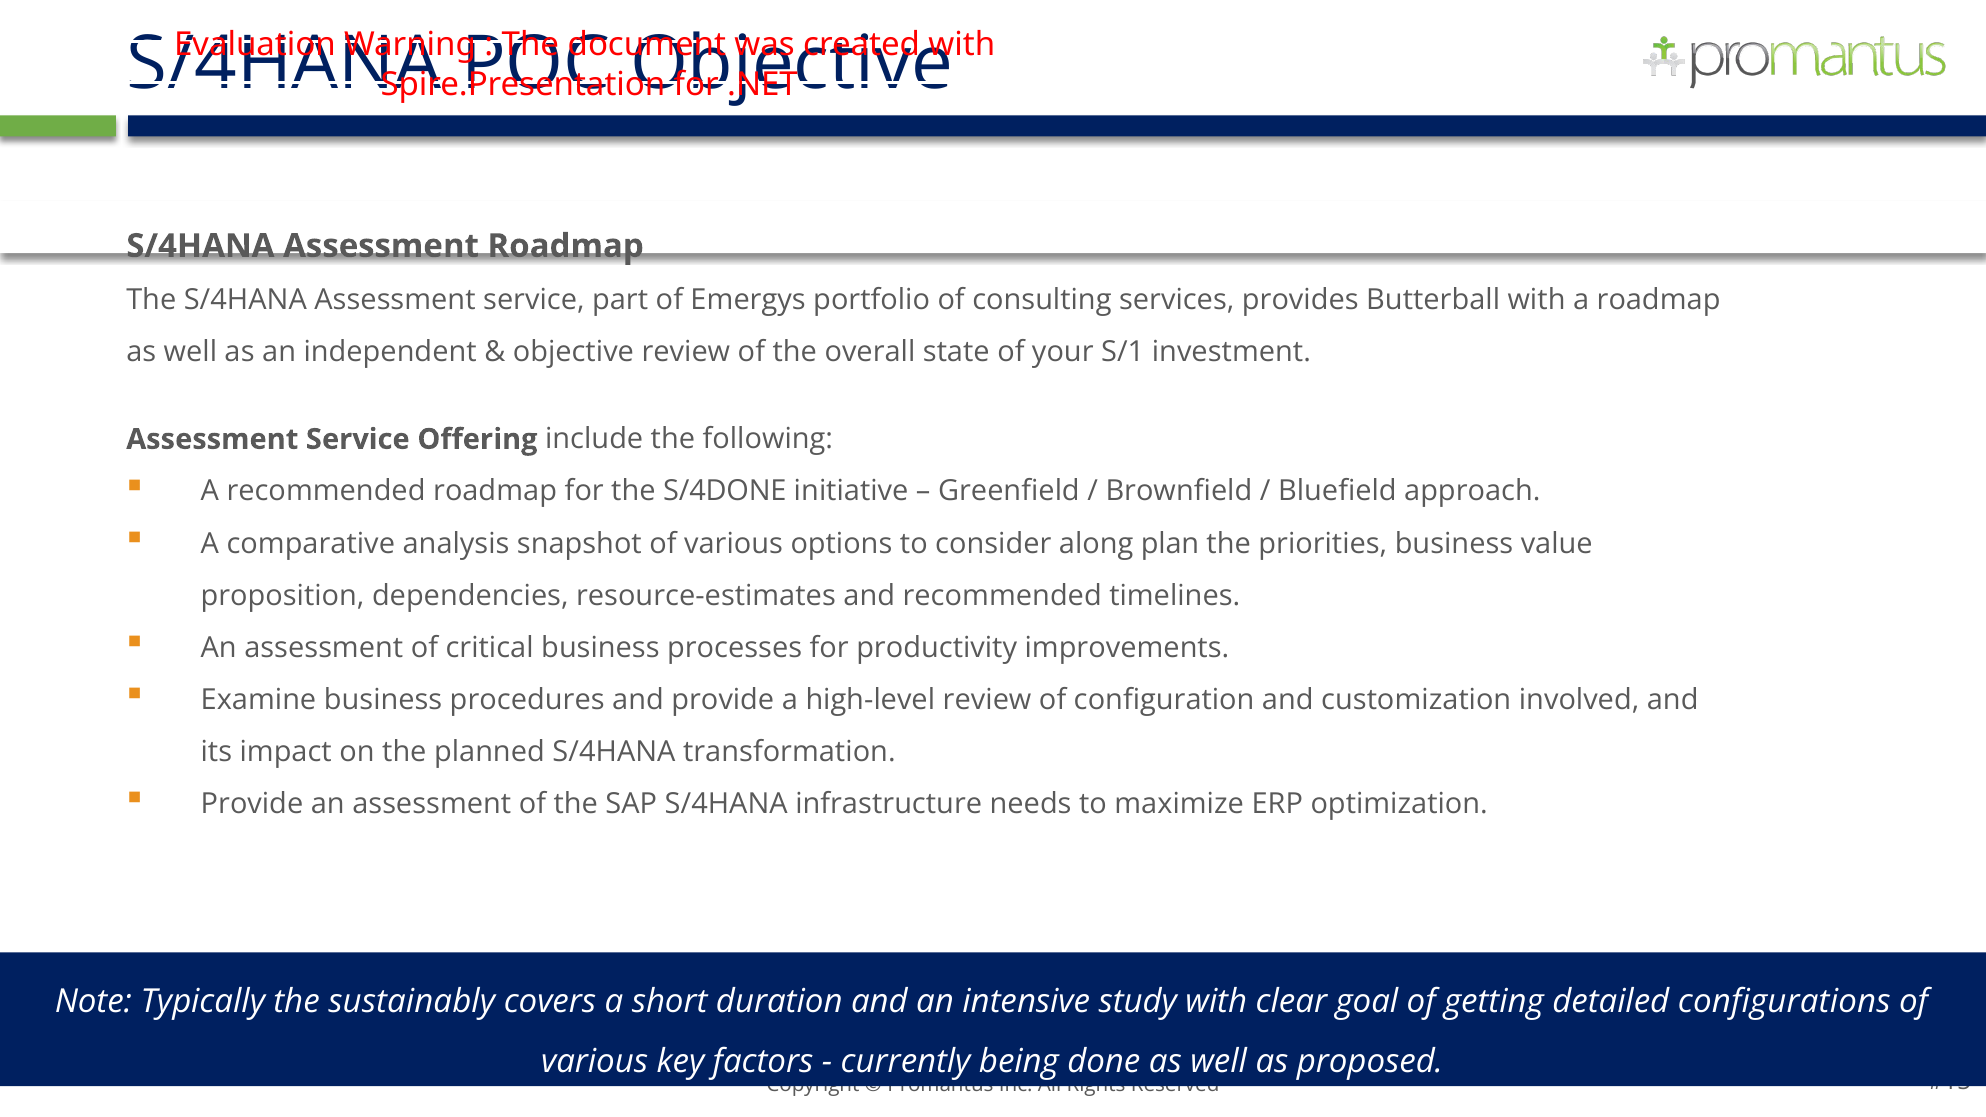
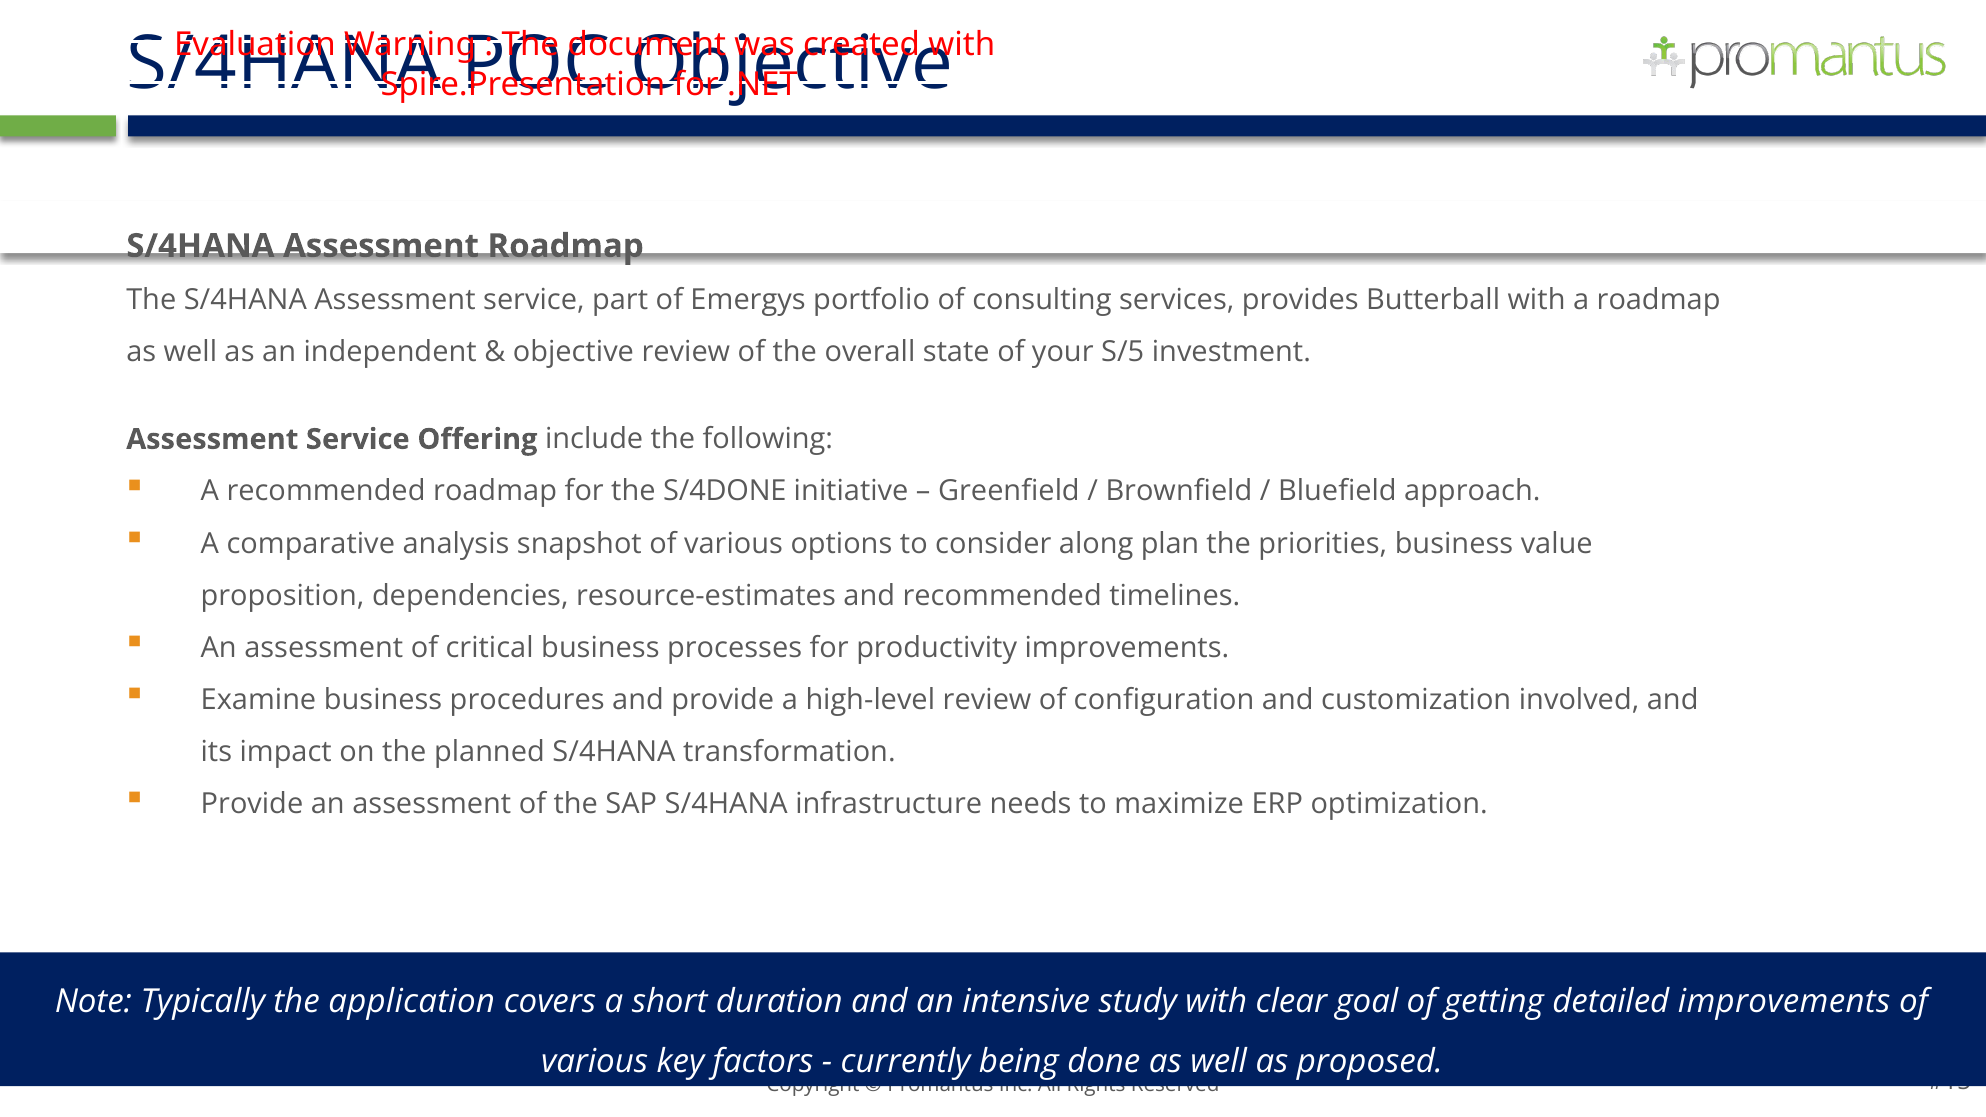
S/1: S/1 -> S/5
sustainably: sustainably -> application
detailed configurations: configurations -> improvements
